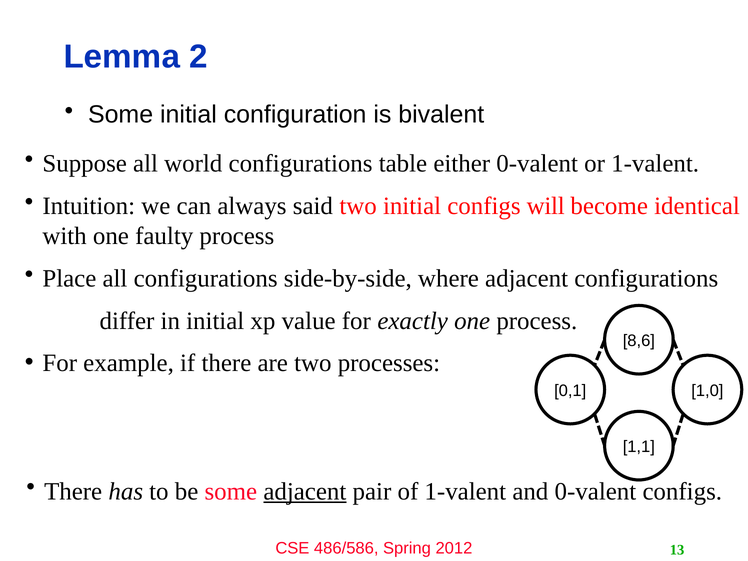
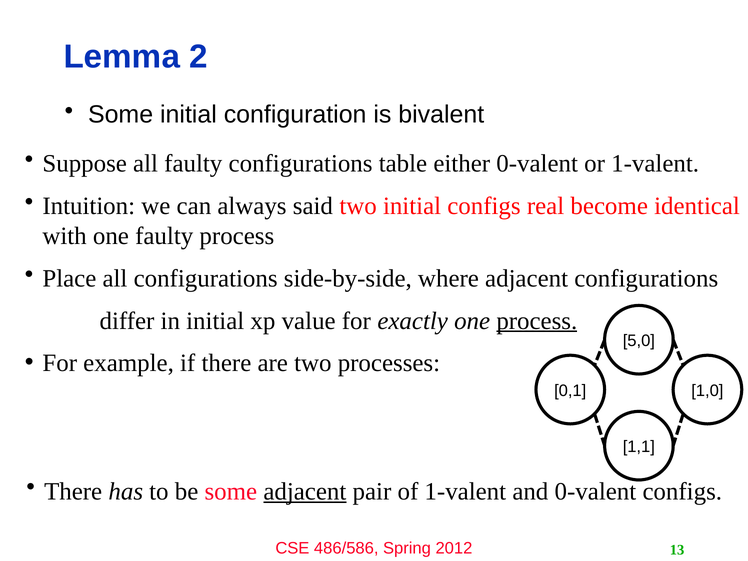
all world: world -> faulty
will: will -> real
process at (537, 321) underline: none -> present
8,6: 8,6 -> 5,0
